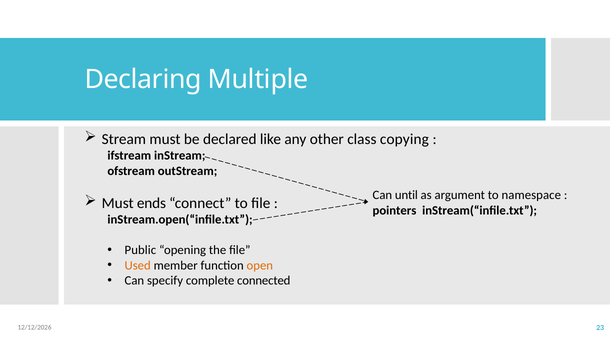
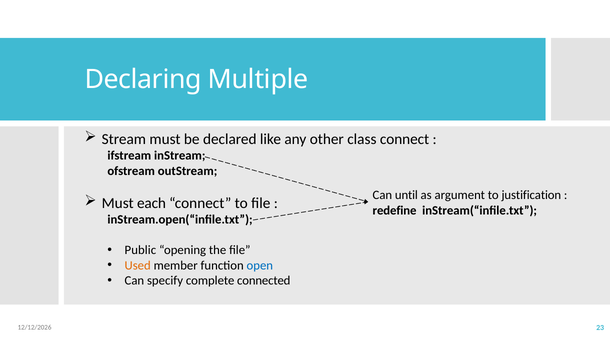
class copying: copying -> connect
namespace: namespace -> justification
ends: ends -> each
pointers: pointers -> redefine
open colour: orange -> blue
